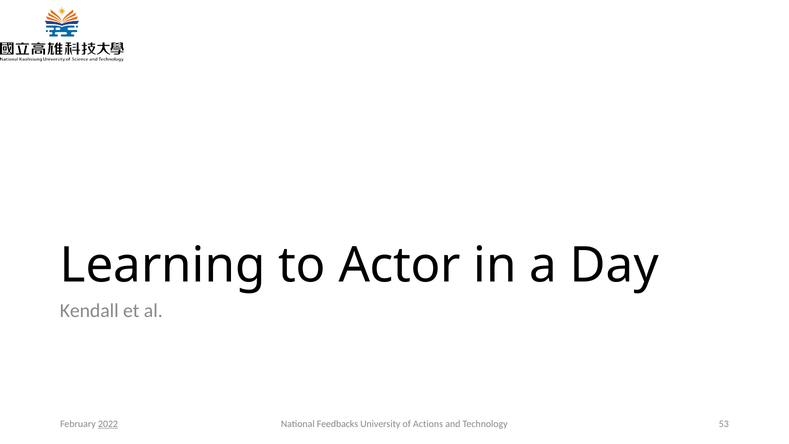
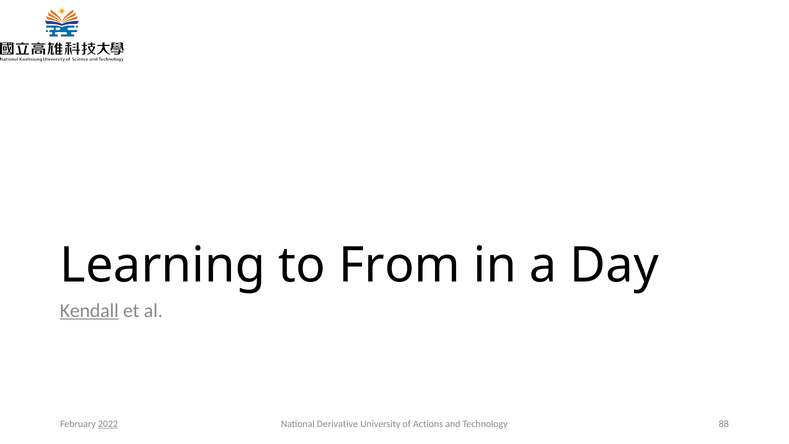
Actor: Actor -> From
Kendall underline: none -> present
Feedbacks: Feedbacks -> Derivative
53: 53 -> 88
